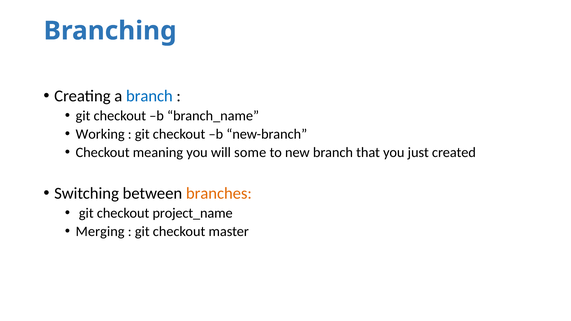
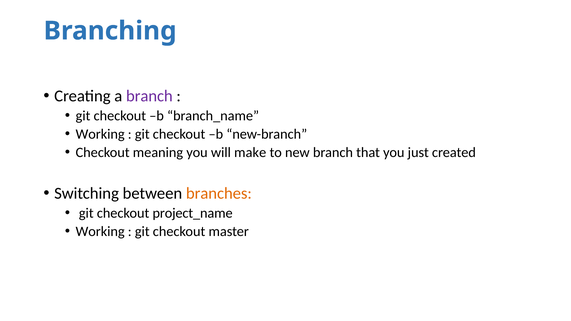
branch at (149, 96) colour: blue -> purple
some: some -> make
Merging at (100, 232): Merging -> Working
